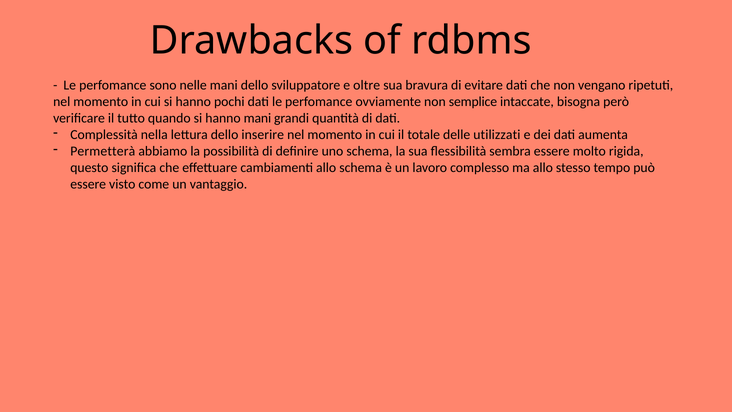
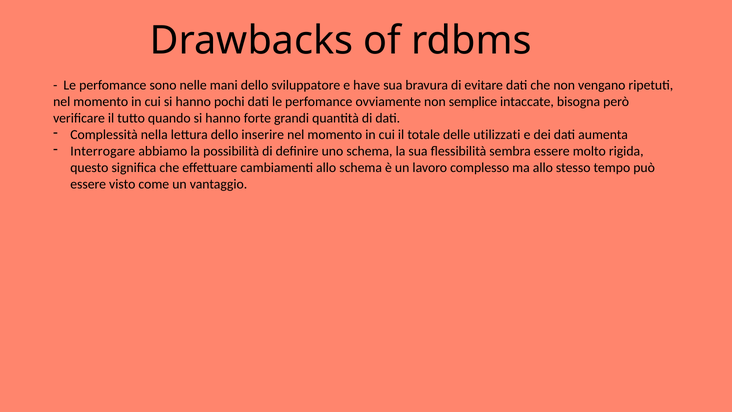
oltre: oltre -> have
hanno mani: mani -> forte
Permetterà: Permetterà -> Interrogare
